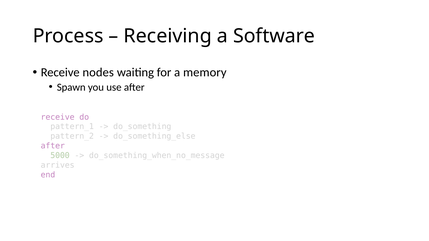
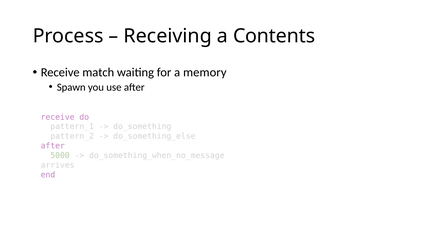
Software: Software -> Contents
nodes: nodes -> match
